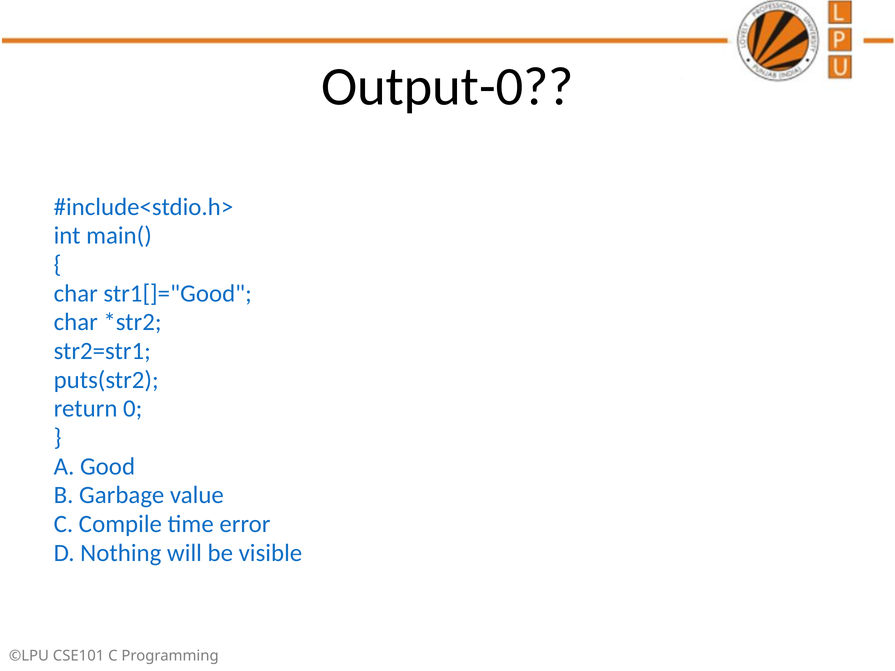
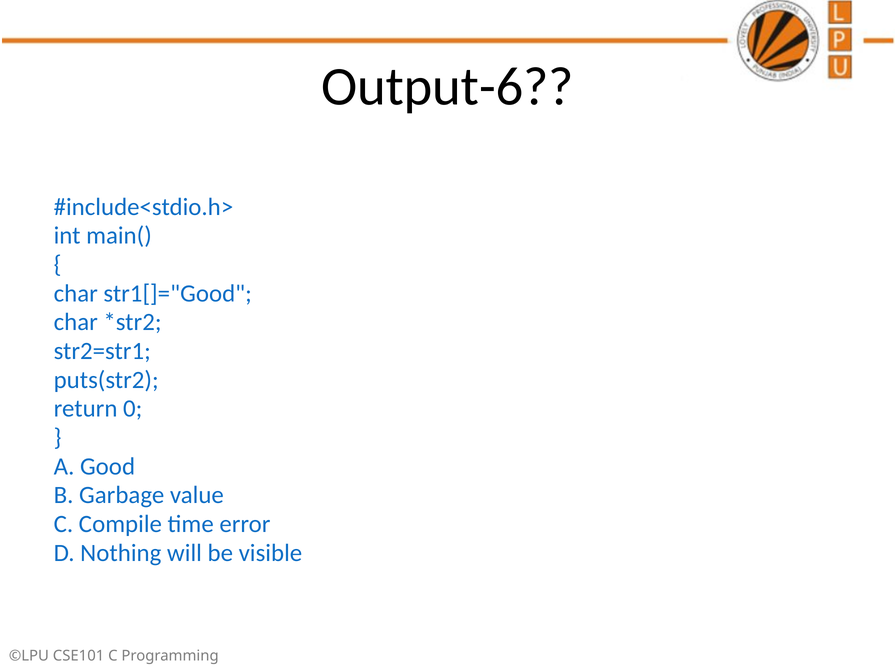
Output-0: Output-0 -> Output-6
